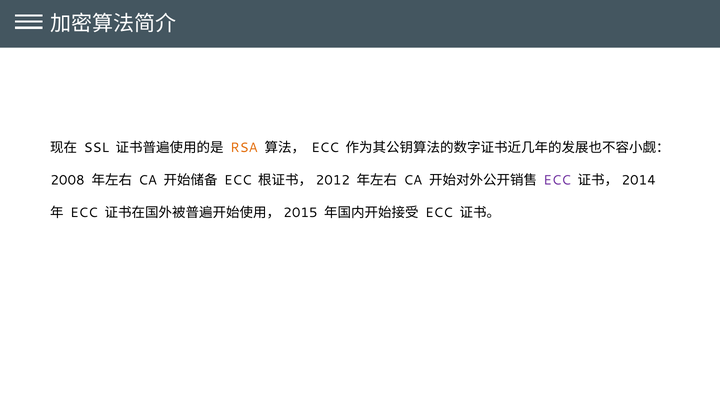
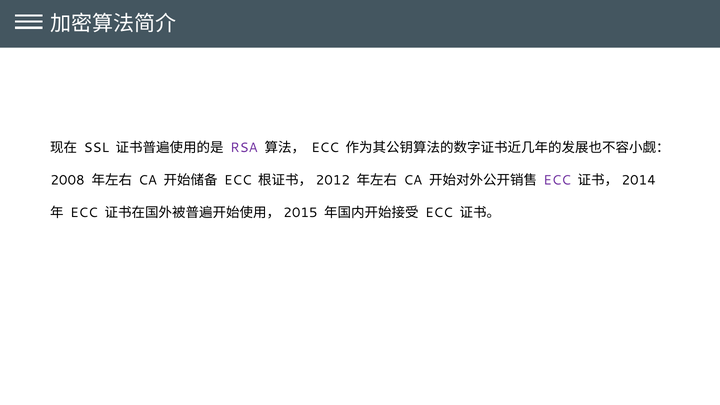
RSA colour: orange -> purple
